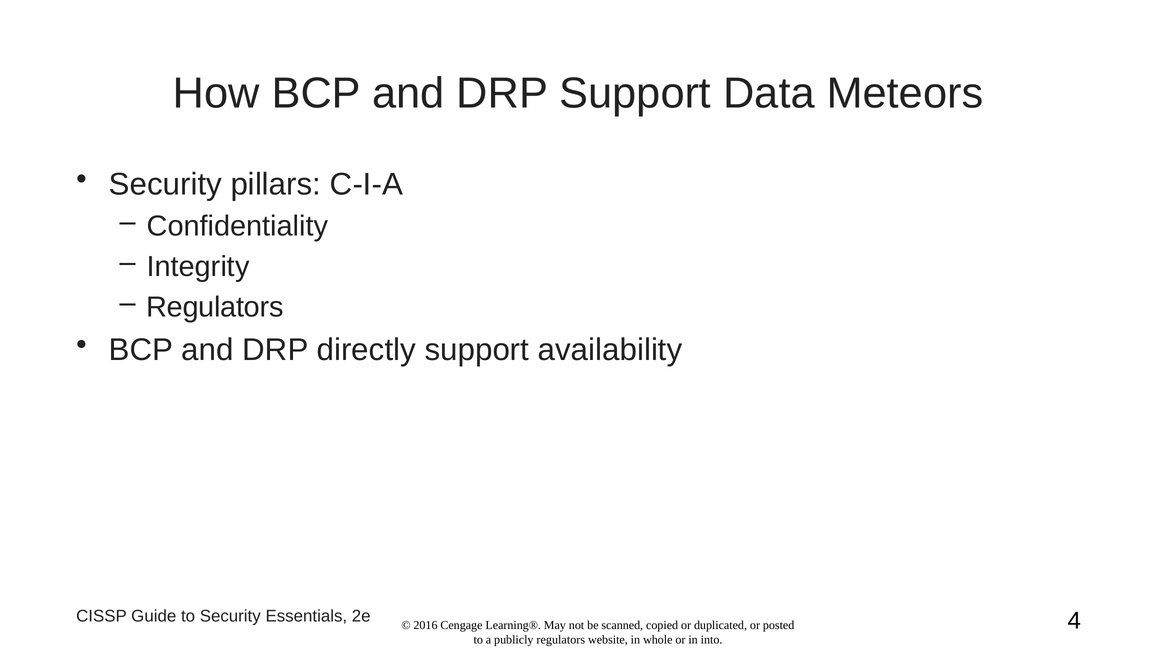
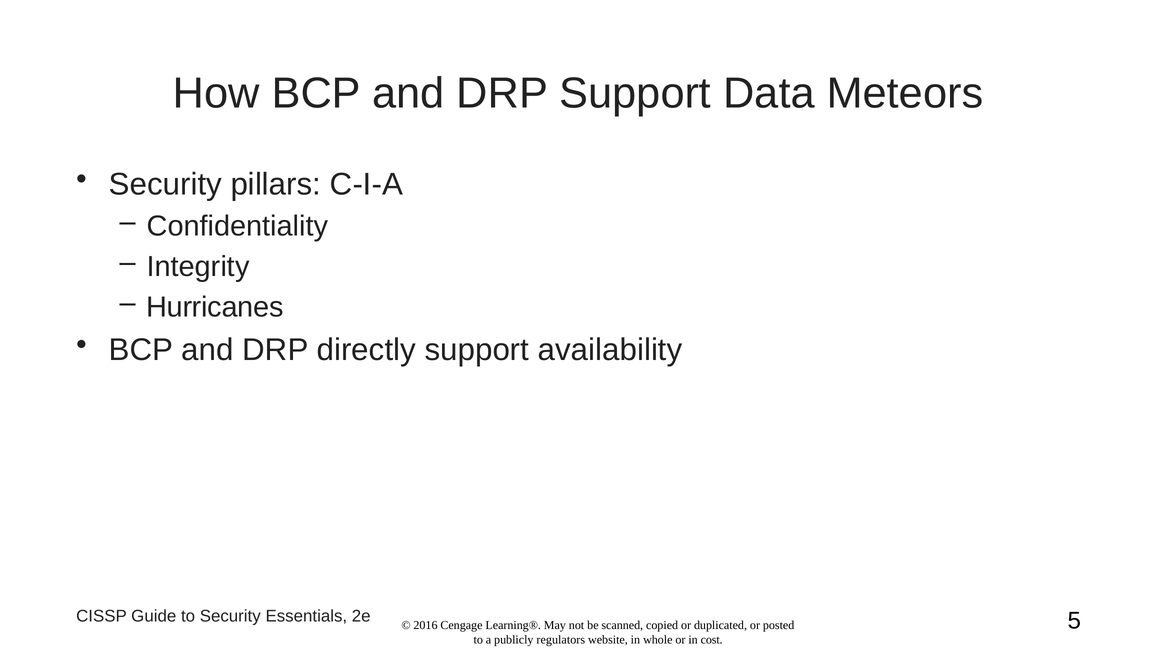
Regulators at (215, 307): Regulators -> Hurricanes
4: 4 -> 5
into: into -> cost
